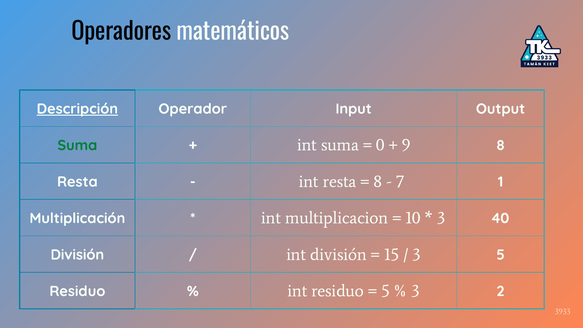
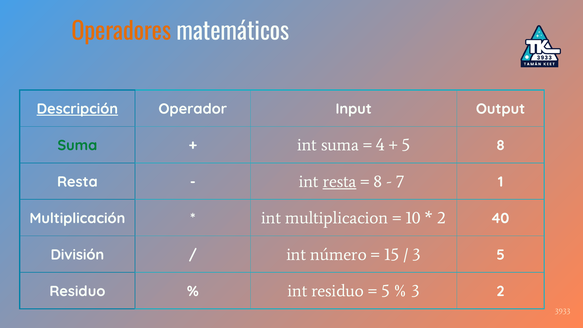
Operadores colour: black -> orange
0: 0 -> 4
9 at (406, 145): 9 -> 5
resta at (340, 181) underline: none -> present
3 at (441, 218): 3 -> 2
int división: división -> número
